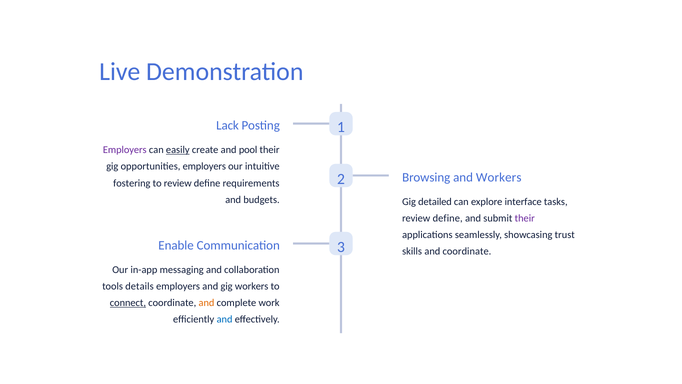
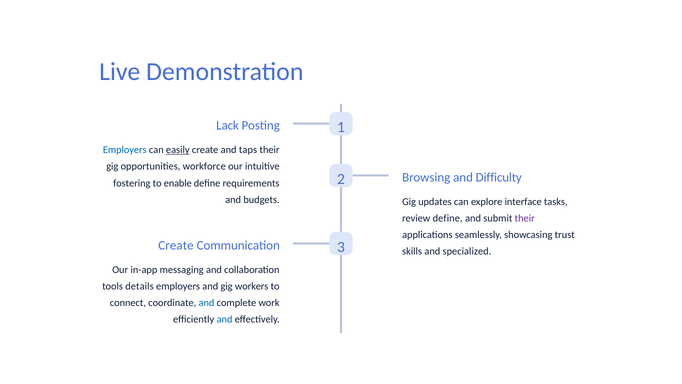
Employers at (125, 150) colour: purple -> blue
pool: pool -> taps
opportunities employers: employers -> workforce
and Workers: Workers -> Difficulty
to review: review -> enable
detailed: detailed -> updates
Enable at (176, 245): Enable -> Create
and coordinate: coordinate -> specialized
connect underline: present -> none
and at (206, 303) colour: orange -> blue
